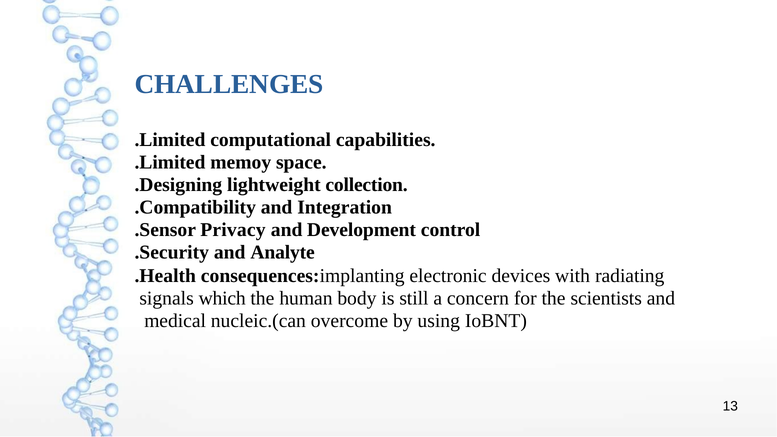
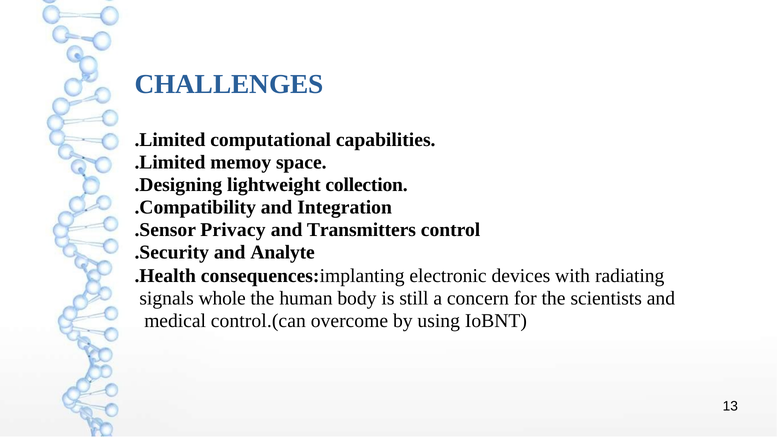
Development: Development -> Transmitters
which: which -> whole
nucleic.(can: nucleic.(can -> control.(can
